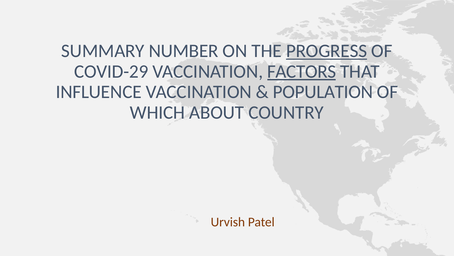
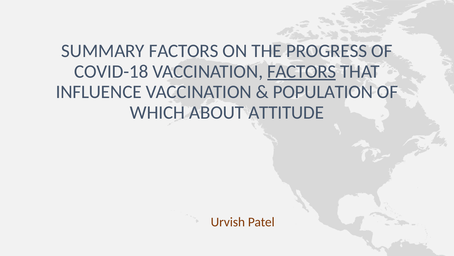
SUMMARY NUMBER: NUMBER -> FACTORS
PROGRESS underline: present -> none
COVID-29: COVID-29 -> COVID-18
COUNTRY: COUNTRY -> ATTITUDE
